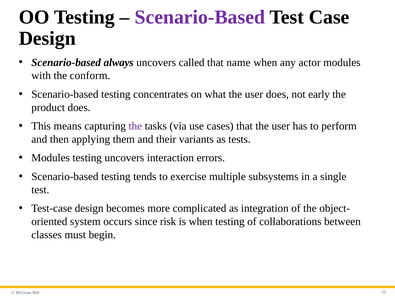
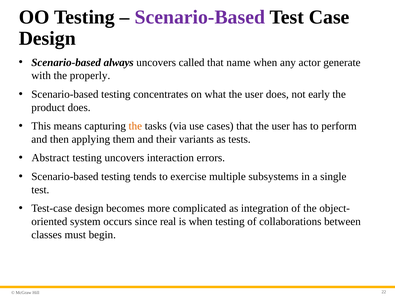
actor modules: modules -> generate
conform: conform -> properly
the at (135, 126) colour: purple -> orange
Modules at (51, 158): Modules -> Abstract
risk: risk -> real
